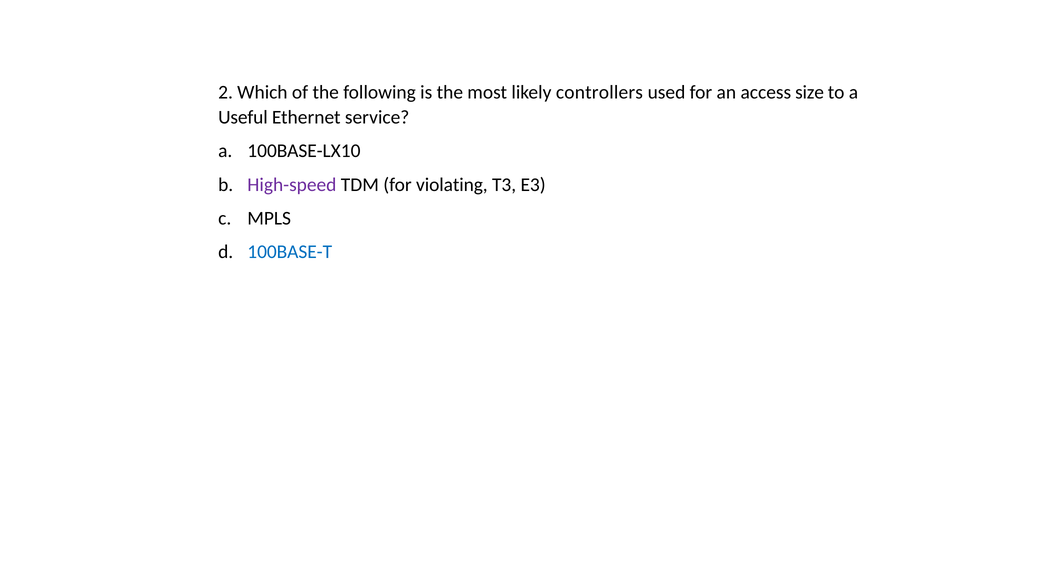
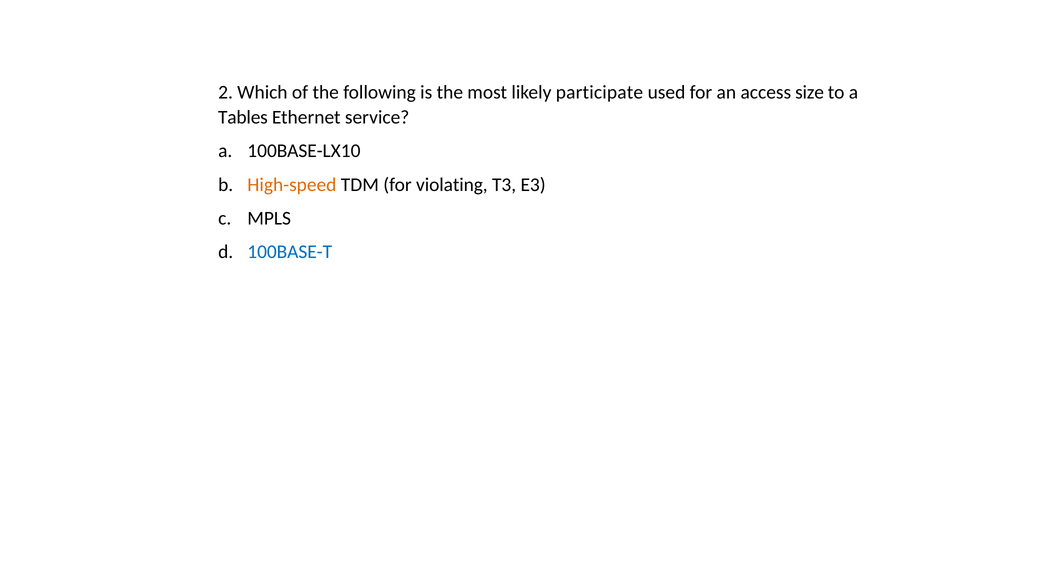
controllers: controllers -> participate
Useful: Useful -> Tables
High-speed colour: purple -> orange
